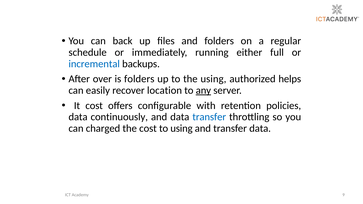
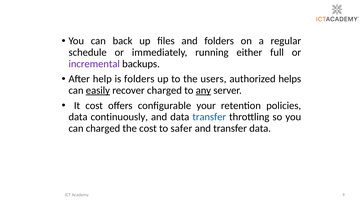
incremental colour: blue -> purple
over: over -> help
the using: using -> users
easily underline: none -> present
recover location: location -> charged
with: with -> your
to using: using -> safer
